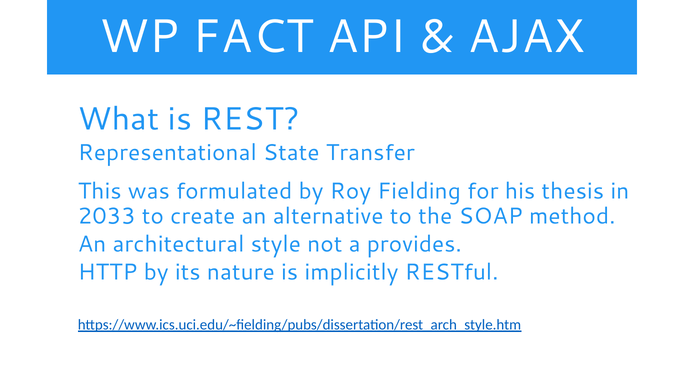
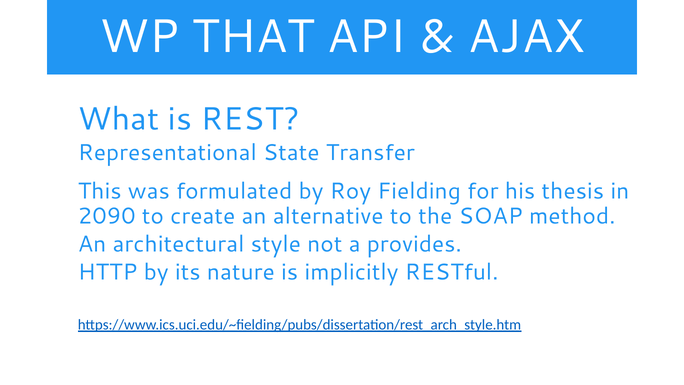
FACT: FACT -> THAT
2033: 2033 -> 2090
